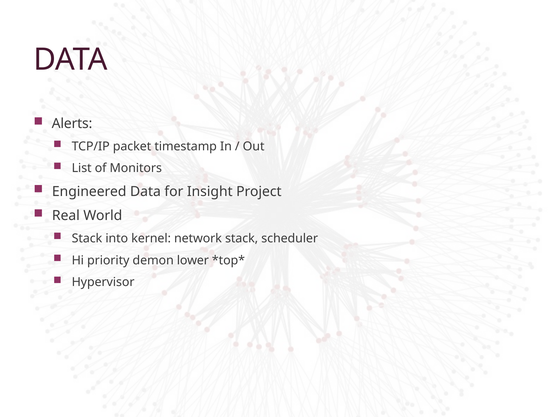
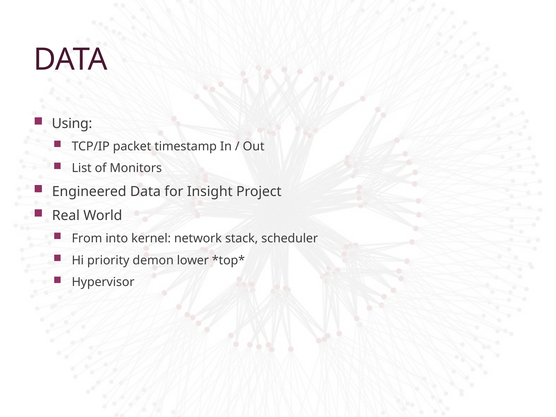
Alerts: Alerts -> Using
Stack at (87, 238): Stack -> From
